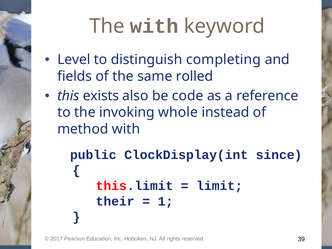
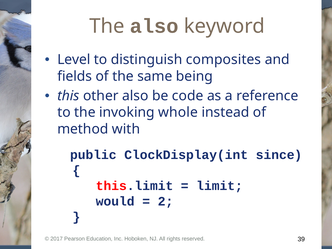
The with: with -> also
completing: completing -> composites
rolled: rolled -> being
exists: exists -> other
their: their -> would
1: 1 -> 2
